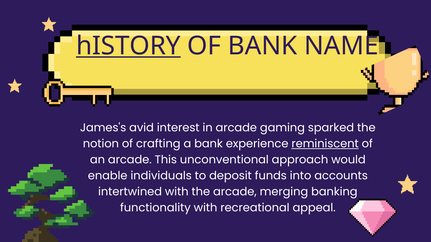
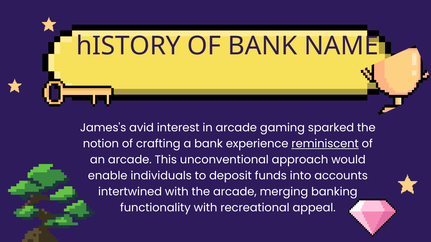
hISTORY underline: present -> none
